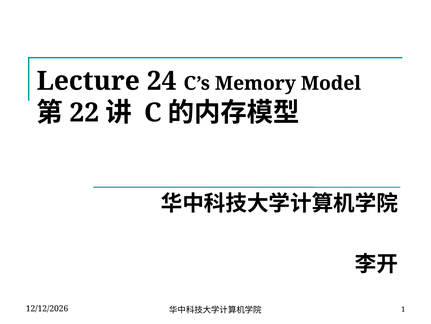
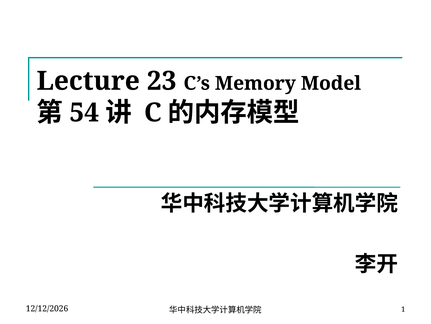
24: 24 -> 23
22: 22 -> 54
